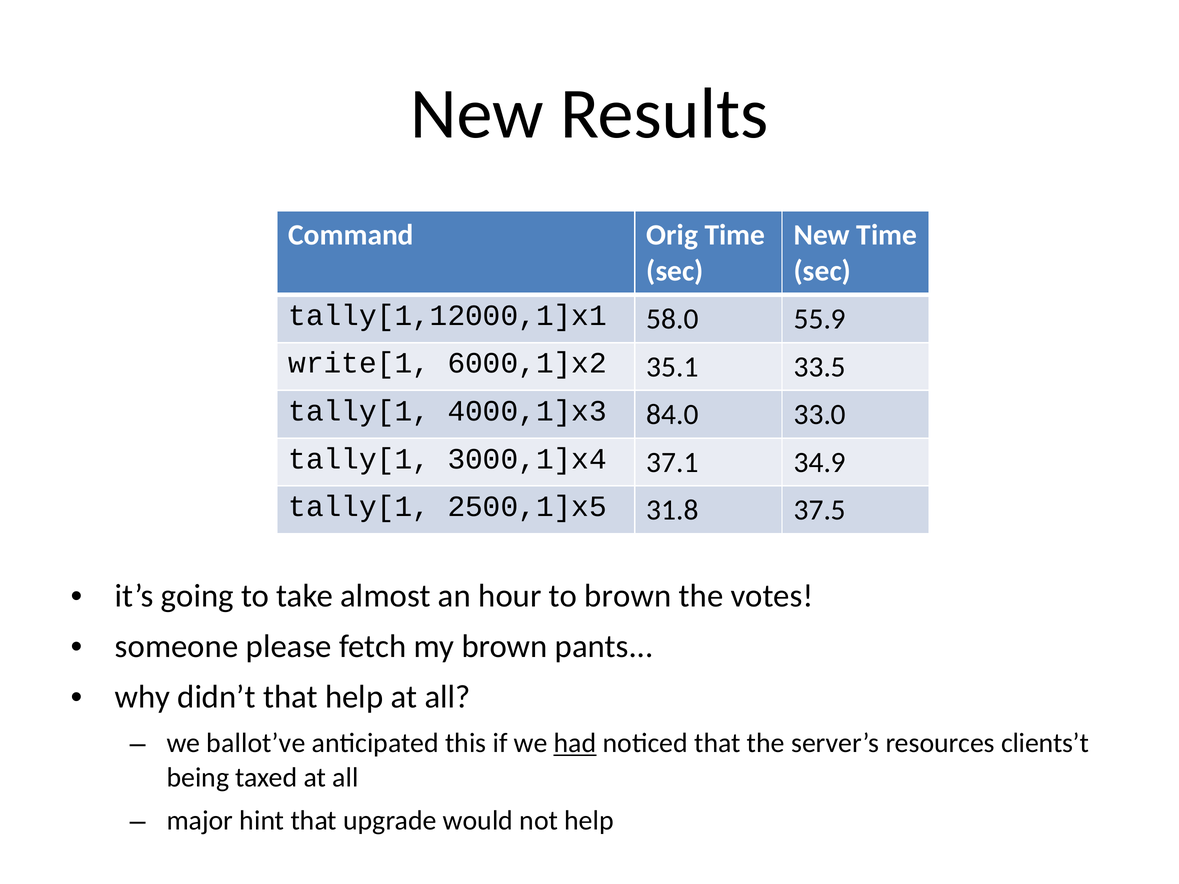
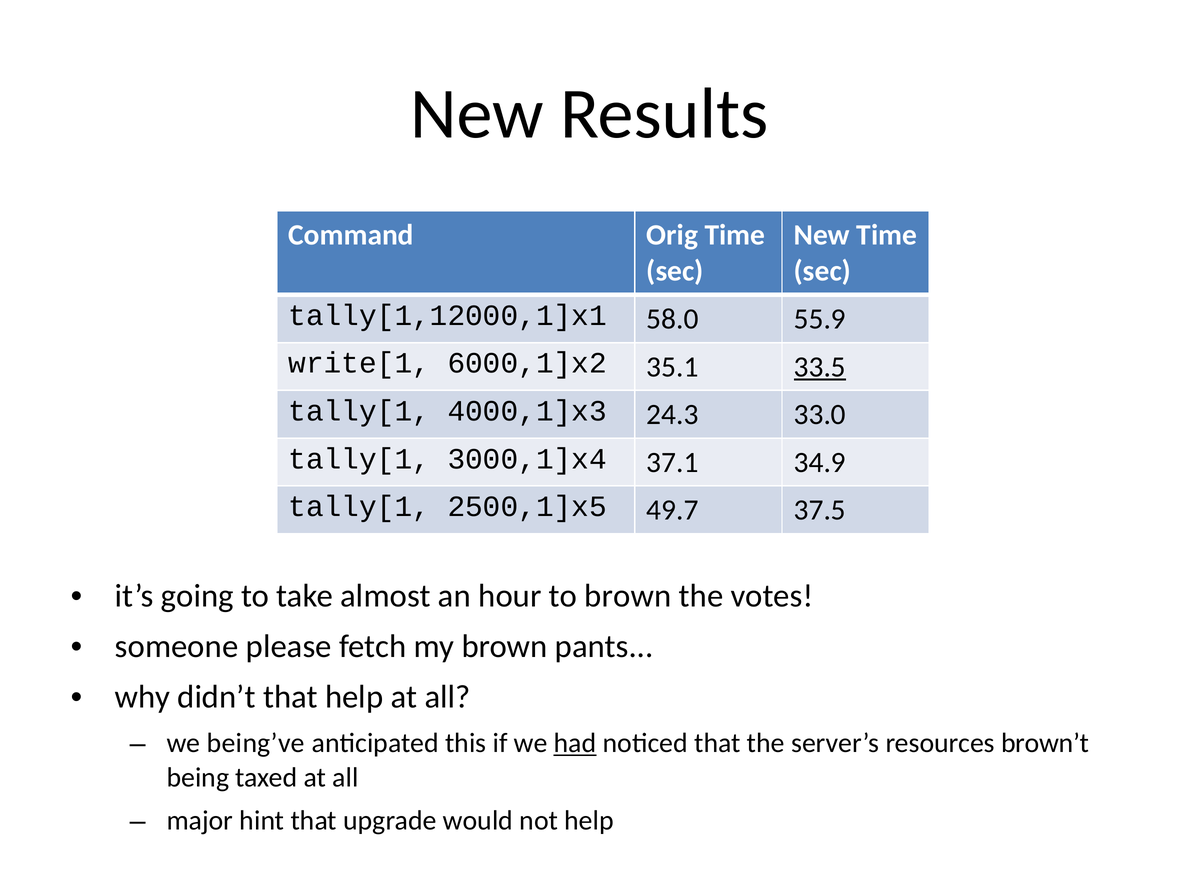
33.5 underline: none -> present
84.0: 84.0 -> 24.3
31.8: 31.8 -> 49.7
ballot’ve: ballot’ve -> being’ve
clients’t: clients’t -> brown’t
